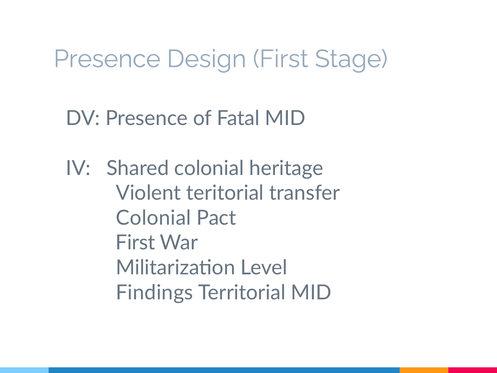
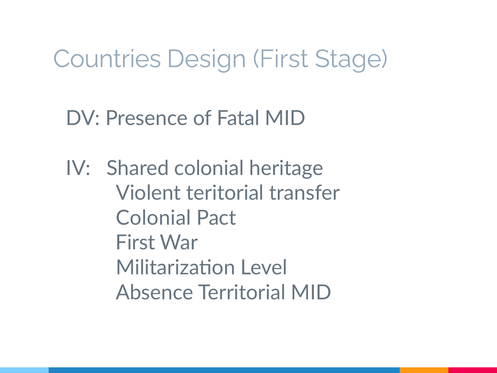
Presence at (107, 59): Presence -> Countries
Findings: Findings -> Absence
